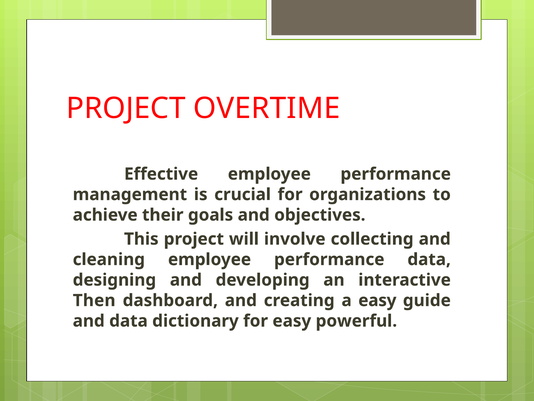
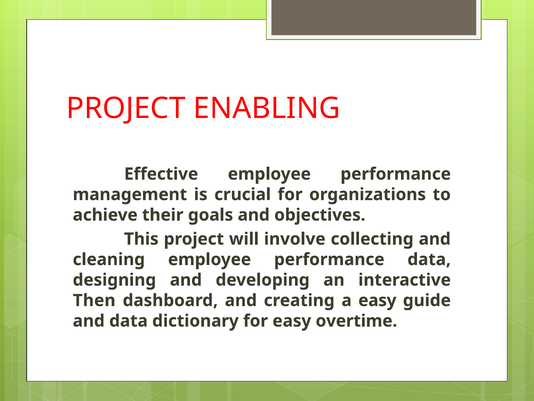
OVERTIME: OVERTIME -> ENABLING
powerful: powerful -> overtime
